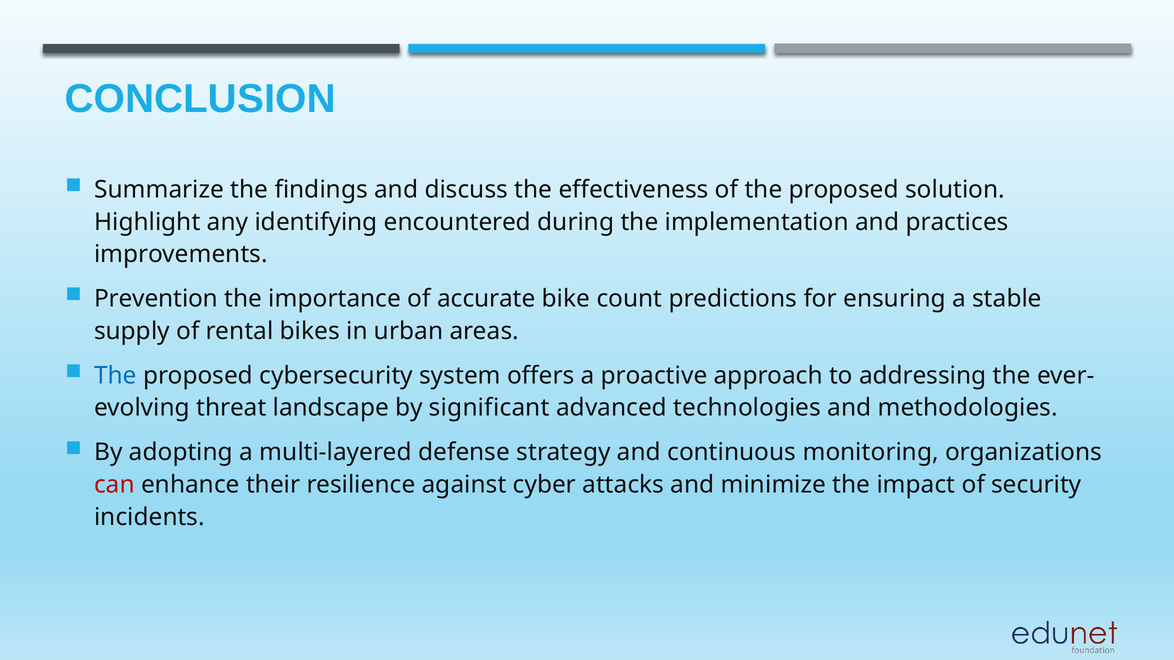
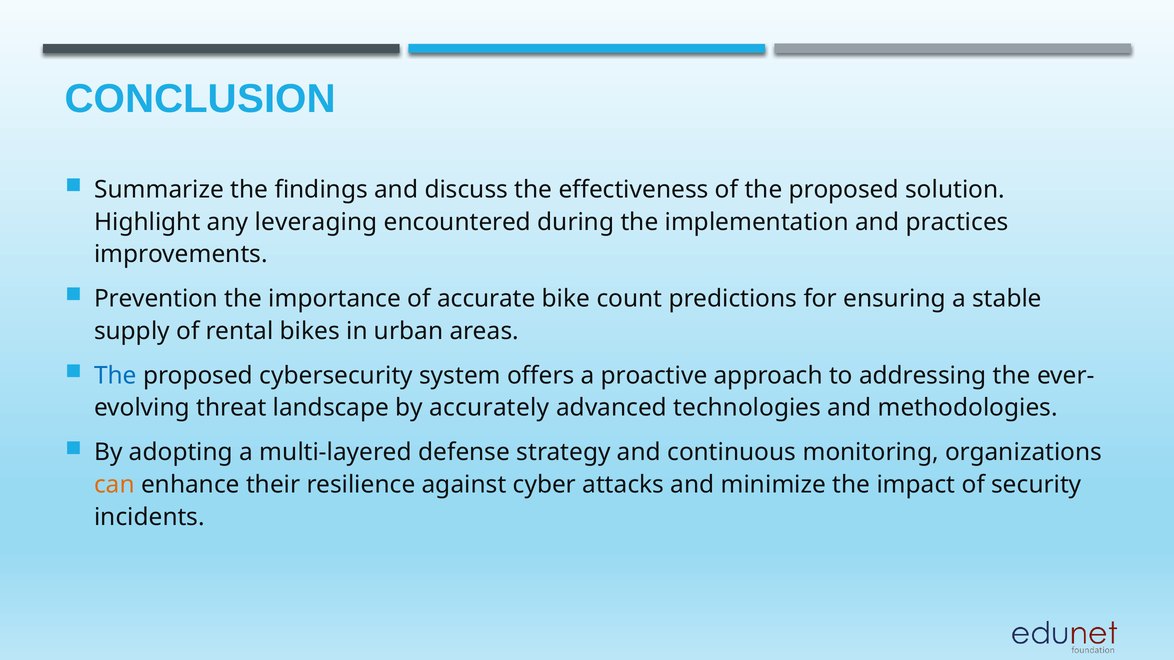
identifying: identifying -> leveraging
significant: significant -> accurately
can colour: red -> orange
